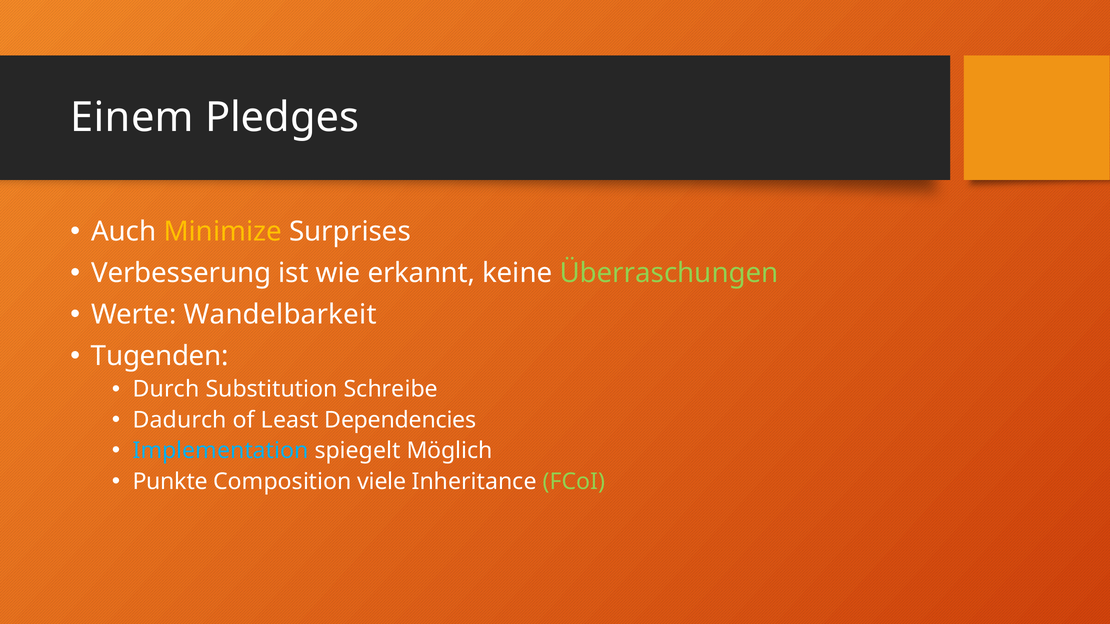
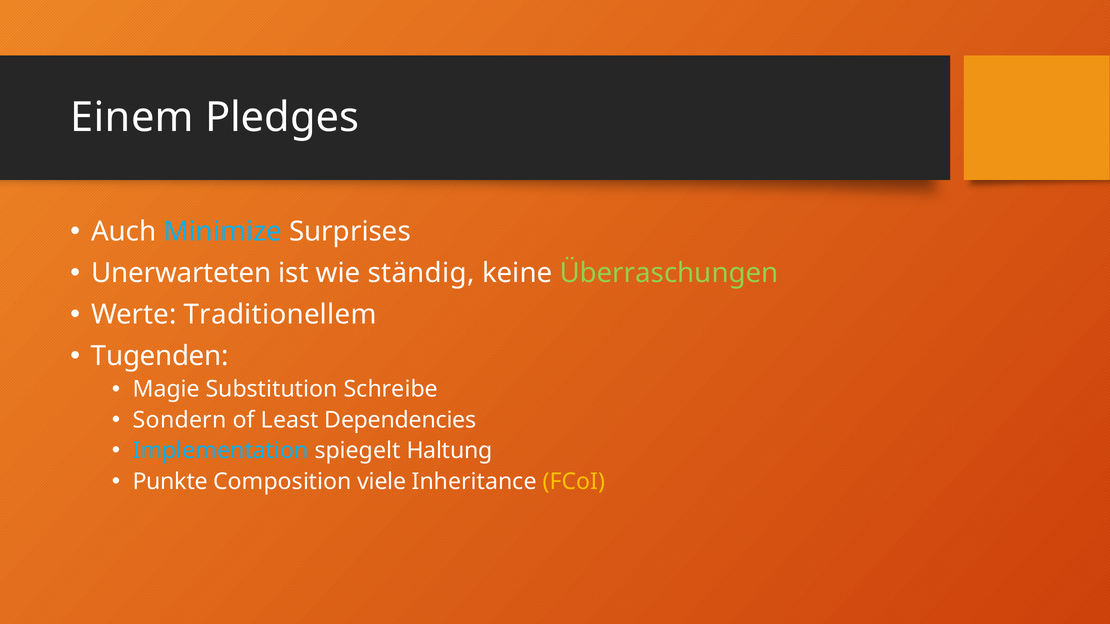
Minimize colour: yellow -> light blue
Verbesserung: Verbesserung -> Unerwarteten
erkannt: erkannt -> ständig
Wandelbarkeit: Wandelbarkeit -> Traditionellem
Durch: Durch -> Magie
Dadurch: Dadurch -> Sondern
Möglich: Möglich -> Haltung
FCoI colour: light green -> yellow
